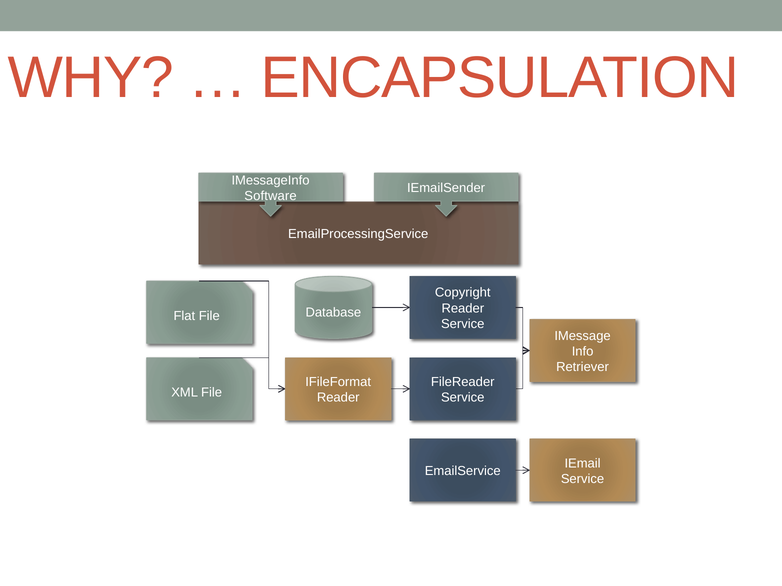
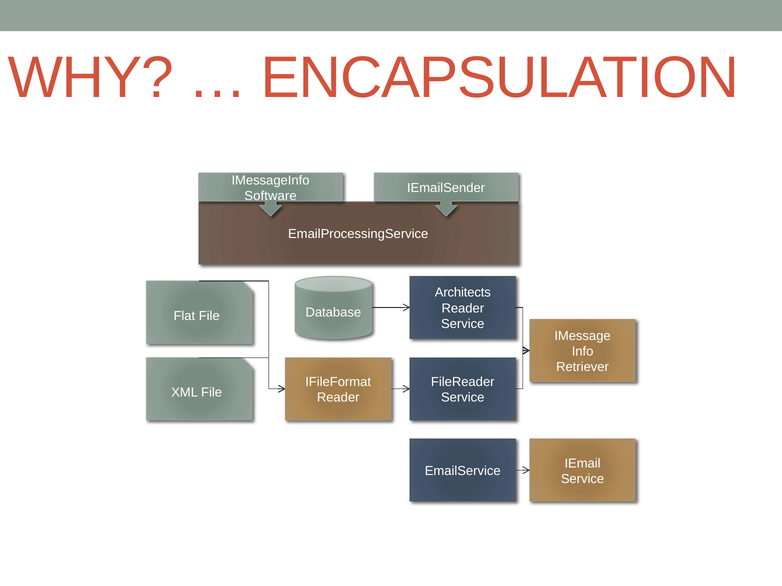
Copyright: Copyright -> Architects
